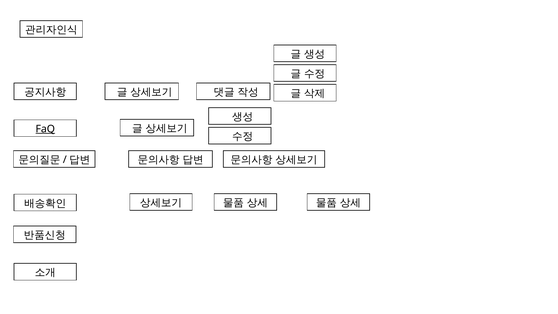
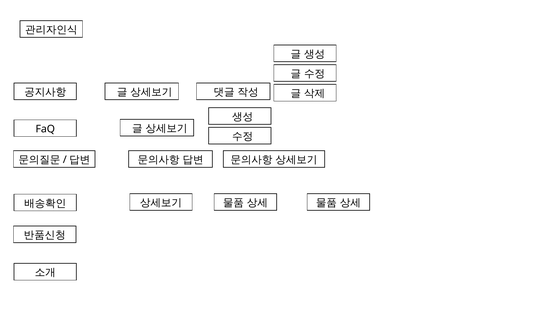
FaQ underline: present -> none
